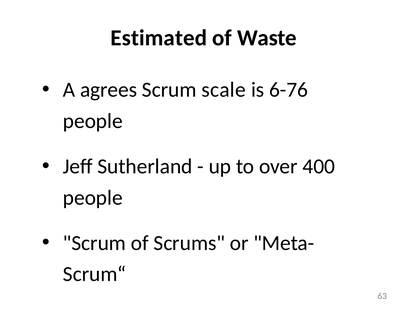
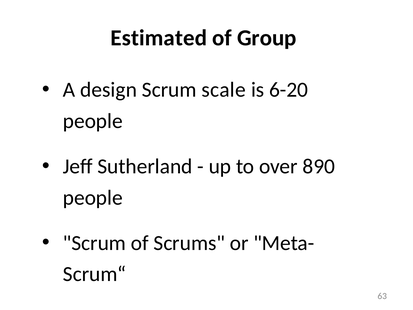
Waste: Waste -> Group
agrees: agrees -> design
6-76: 6-76 -> 6-20
400: 400 -> 890
